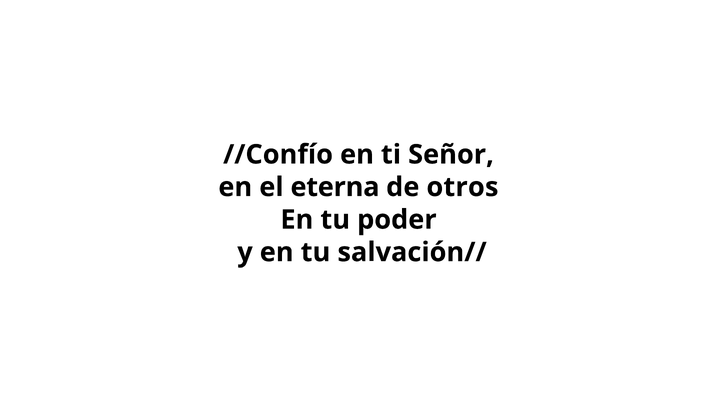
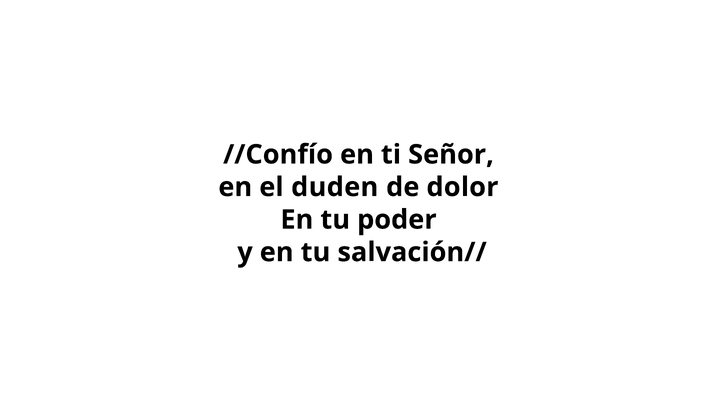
eterna: eterna -> duden
otros: otros -> dolor
